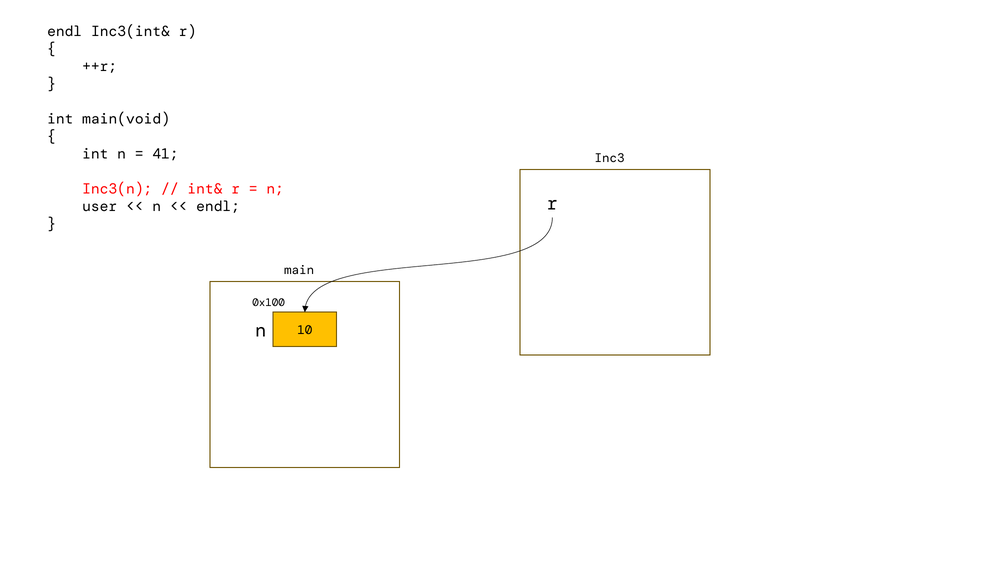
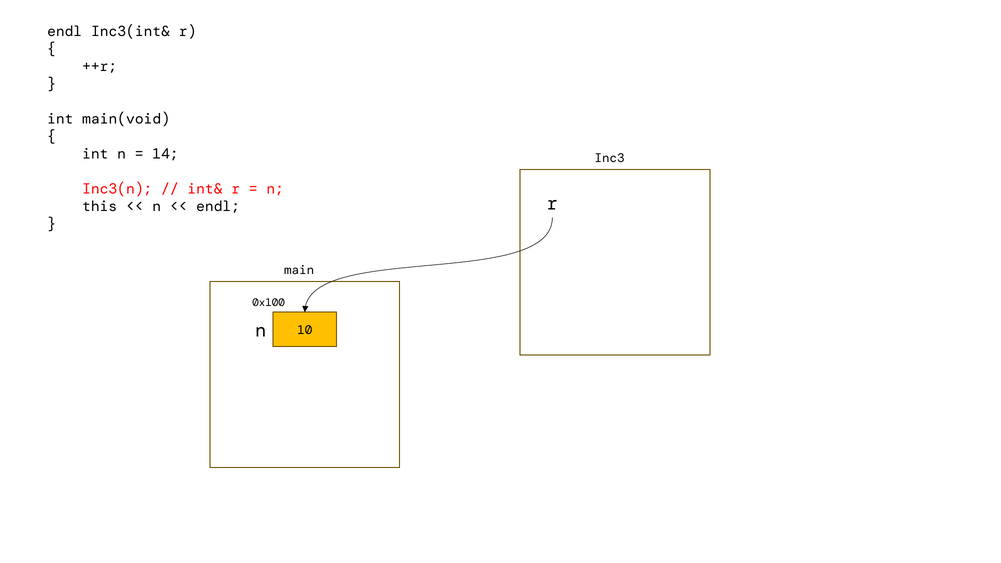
41: 41 -> 14
user: user -> this
